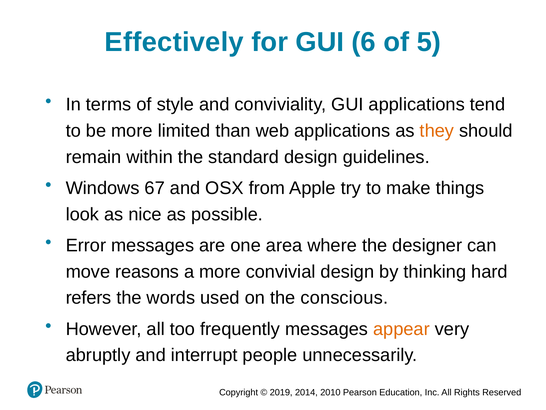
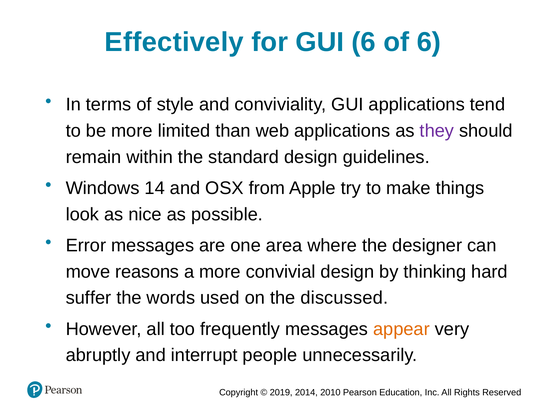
of 5: 5 -> 6
they colour: orange -> purple
67: 67 -> 14
refers: refers -> suffer
conscious: conscious -> discussed
